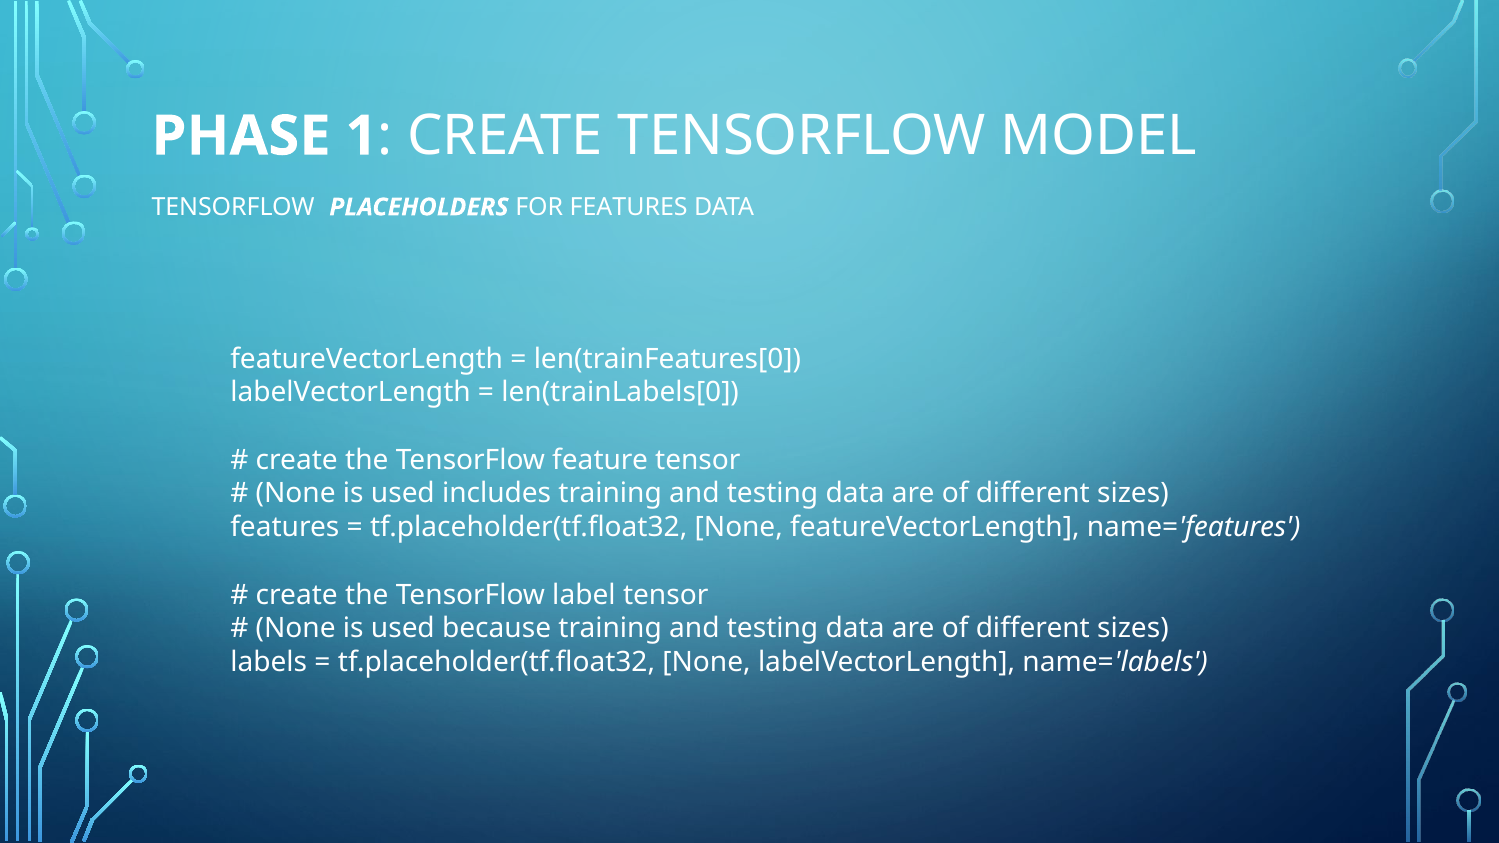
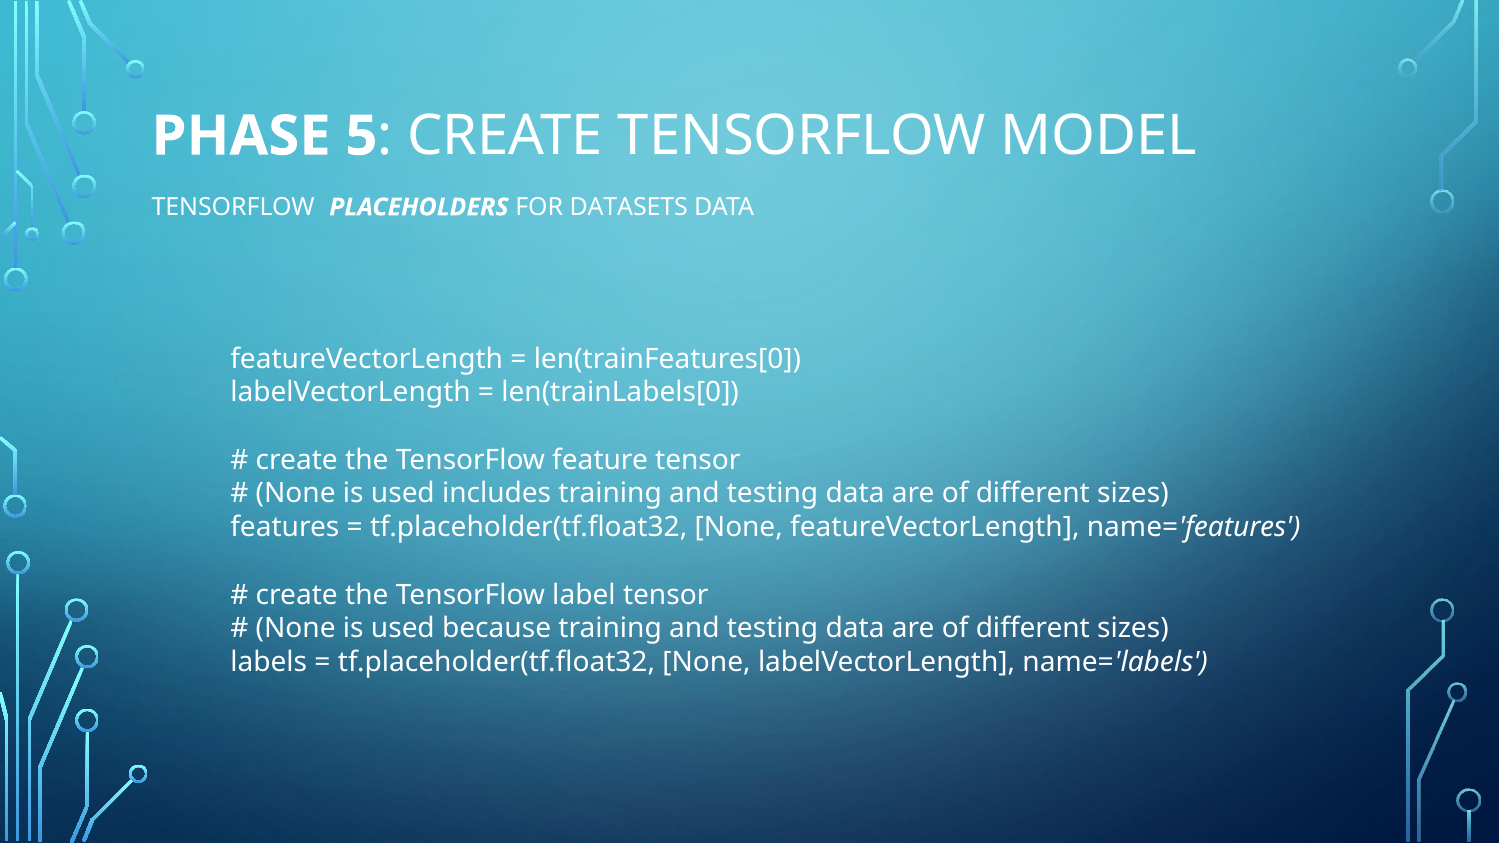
1: 1 -> 5
FOR FEATURES: FEATURES -> DATASETS
